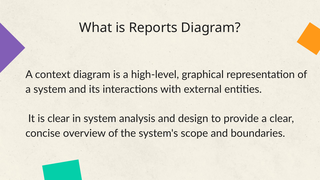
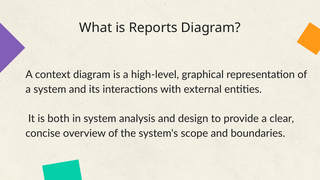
is clear: clear -> both
